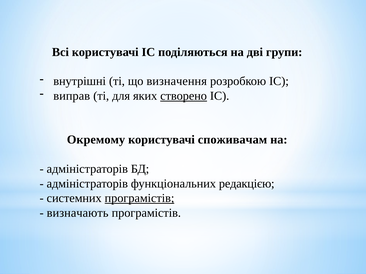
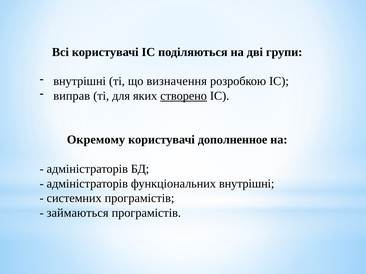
споживачам: споживачам -> дополненное
функціональних редакцією: редакцією -> внутрішні
програмістів at (140, 198) underline: present -> none
визначають: визначають -> займаються
